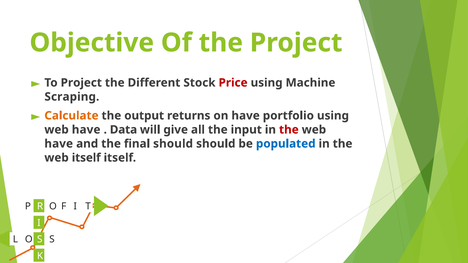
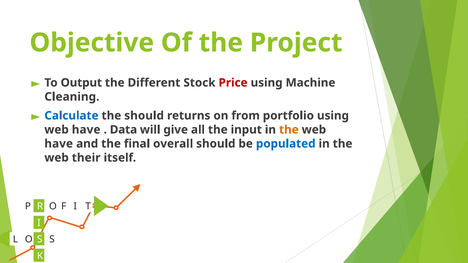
To Project: Project -> Output
Scraping: Scraping -> Cleaning
Calculate colour: orange -> blue
the output: output -> should
on have: have -> from
the at (289, 130) colour: red -> orange
final should: should -> overall
web itself: itself -> their
